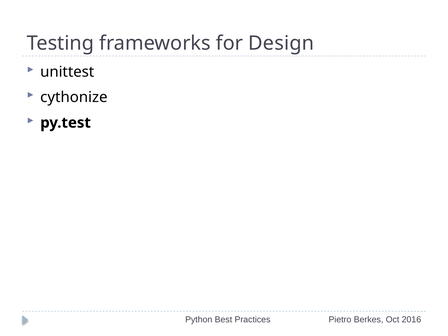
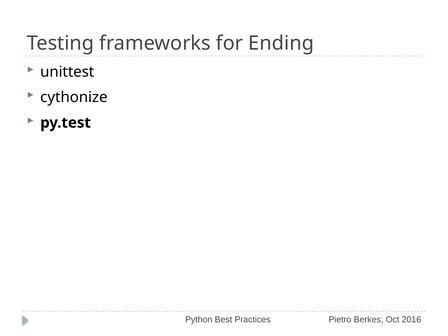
Design: Design -> Ending
